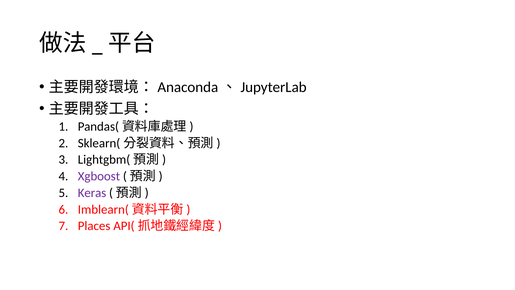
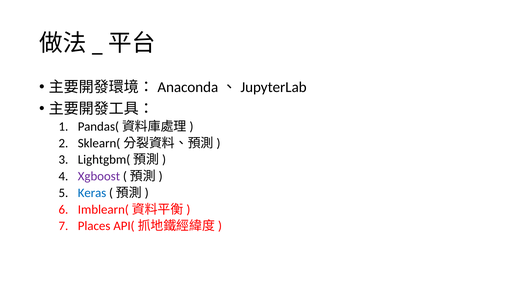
Keras colour: purple -> blue
